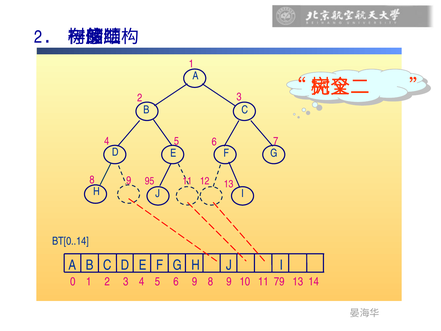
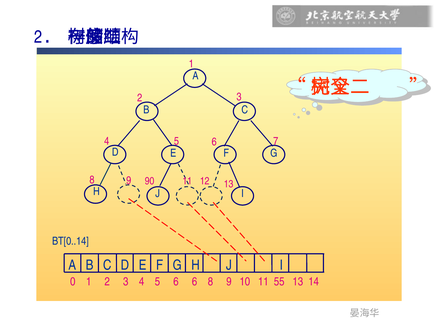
95: 95 -> 90
6 9: 9 -> 6
79: 79 -> 55
